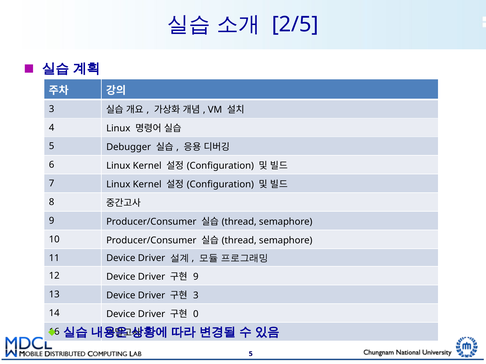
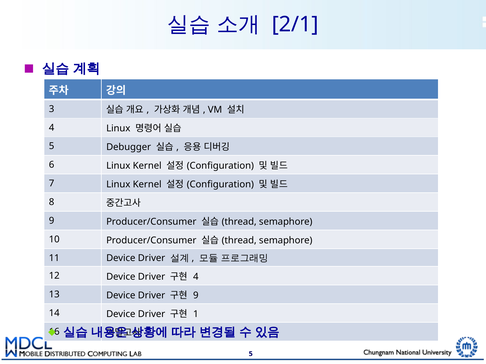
2/5: 2/5 -> 2/1
9 at (196, 277): 9 -> 4
3 at (196, 296): 3 -> 9
0: 0 -> 1
